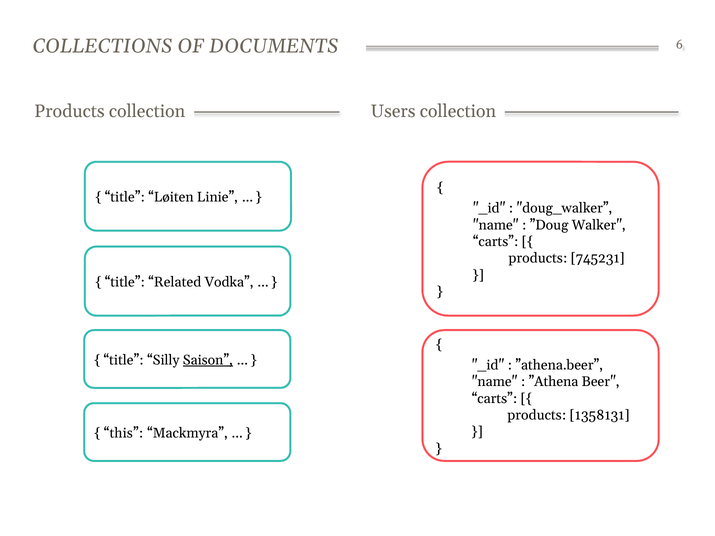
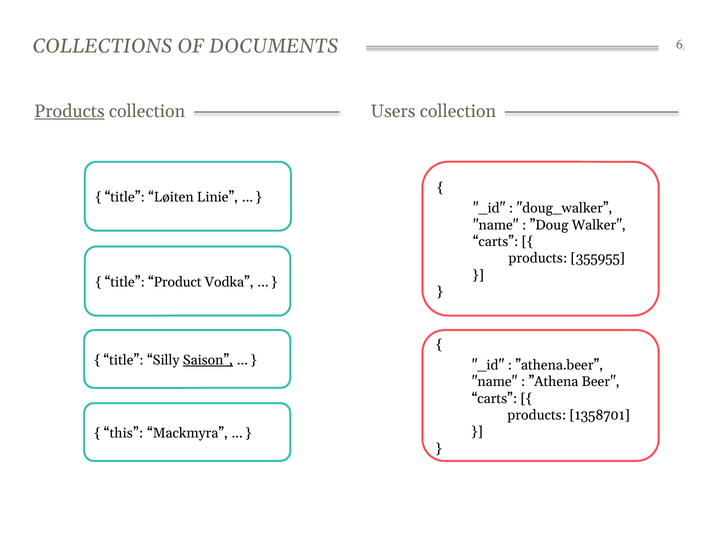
Products at (70, 111) underline: none -> present
745231: 745231 -> 355955
Related: Related -> Product
1358131: 1358131 -> 1358701
